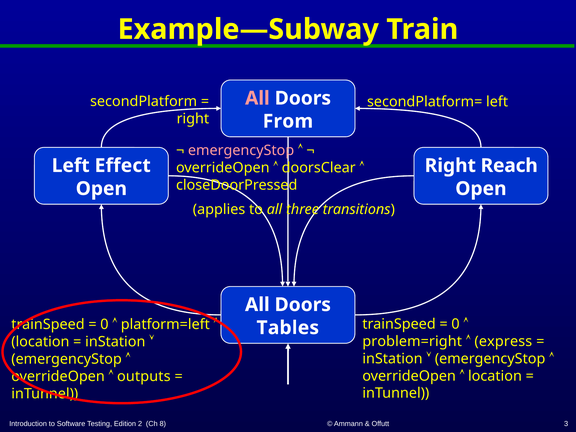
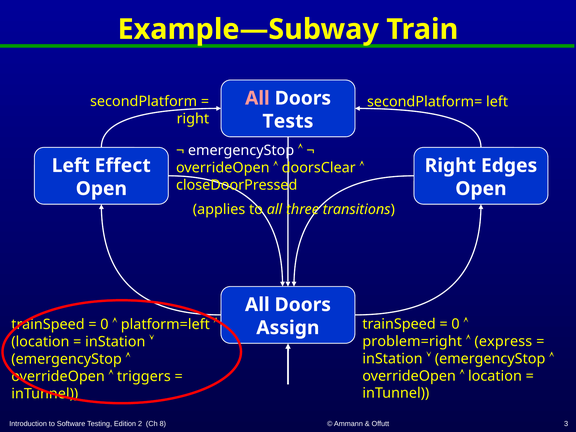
From: From -> Tests
emergencyStop at (241, 150) colour: pink -> white
Reach: Reach -> Edges
Tables: Tables -> Assign
outputs: outputs -> triggers
